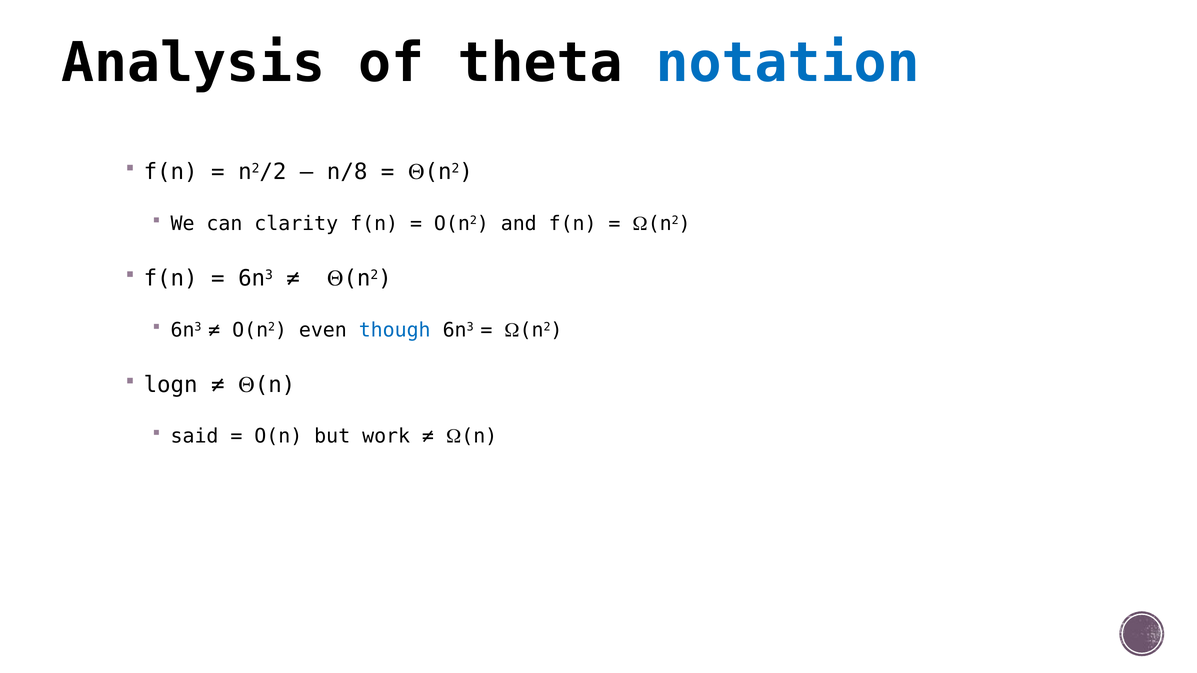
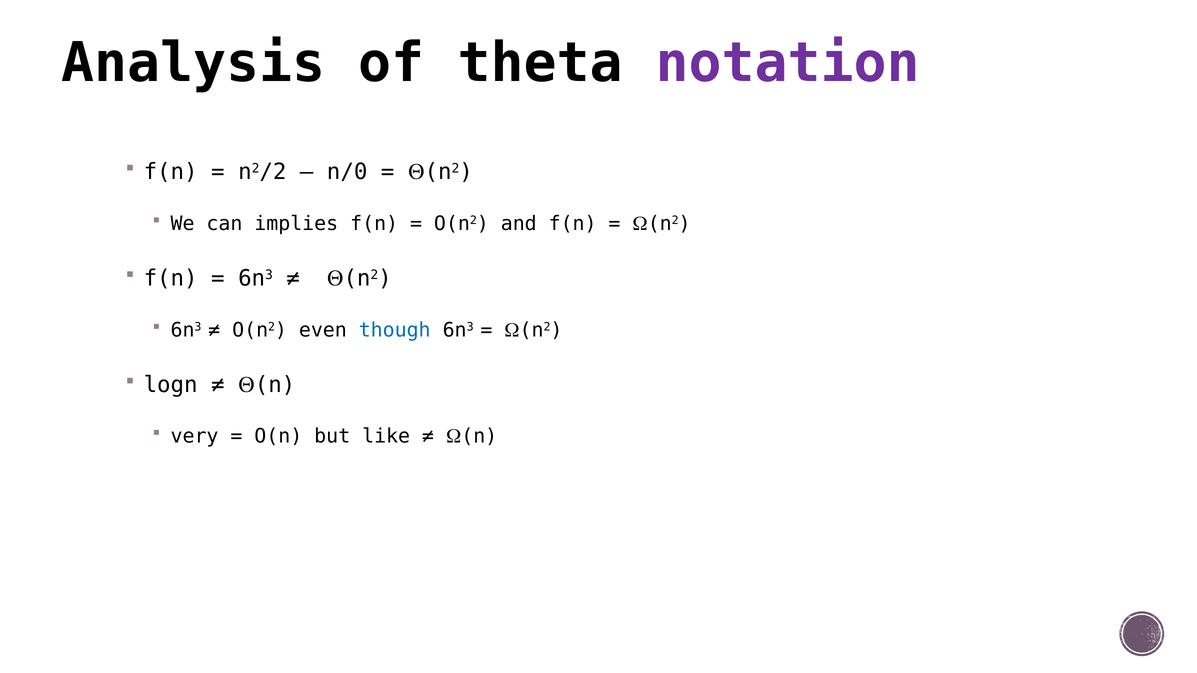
notation colour: blue -> purple
n/8: n/8 -> n/0
clarity: clarity -> implies
said: said -> very
work: work -> like
